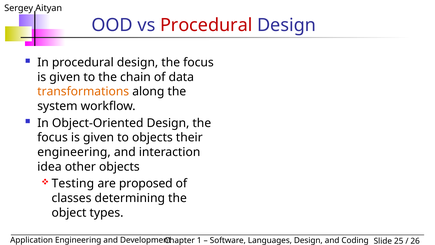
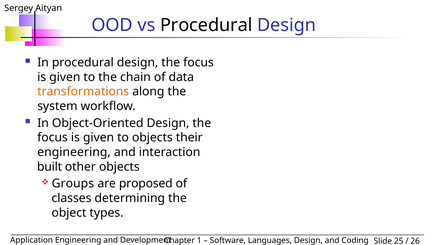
Procedural at (206, 25) colour: red -> black
idea: idea -> built
Testing: Testing -> Groups
